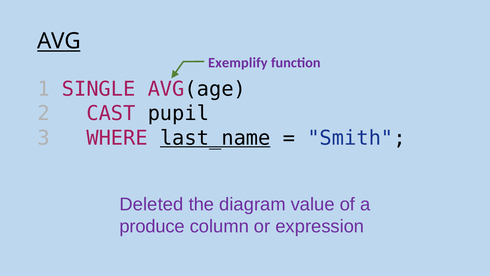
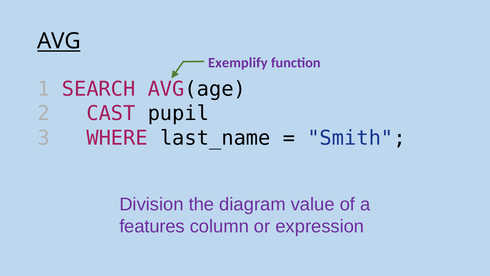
SINGLE: SINGLE -> SEARCH
last_name underline: present -> none
Deleted: Deleted -> Division
produce: produce -> features
